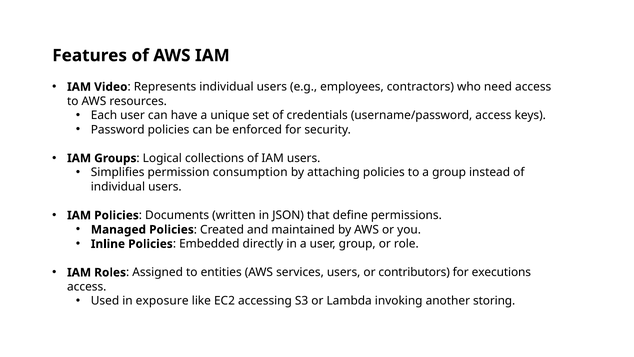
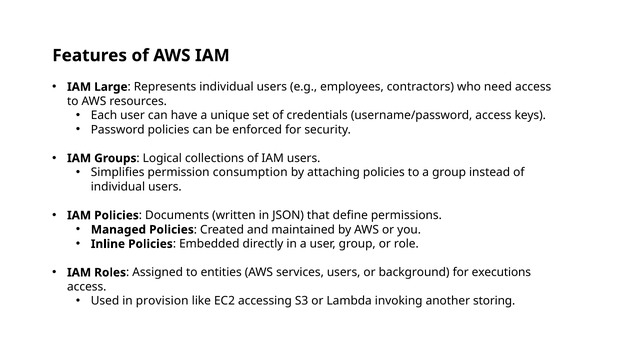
Video: Video -> Large
contributors: contributors -> background
exposure: exposure -> provision
